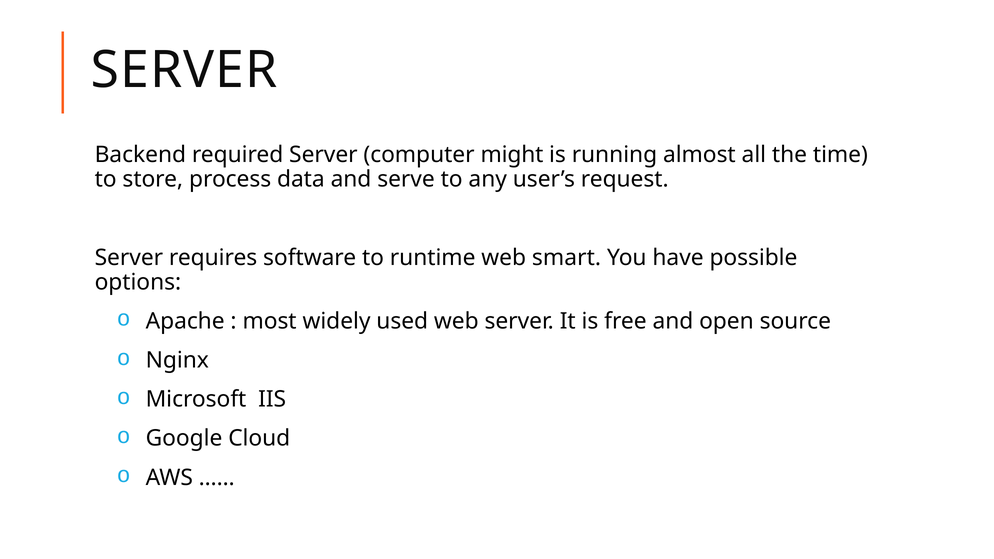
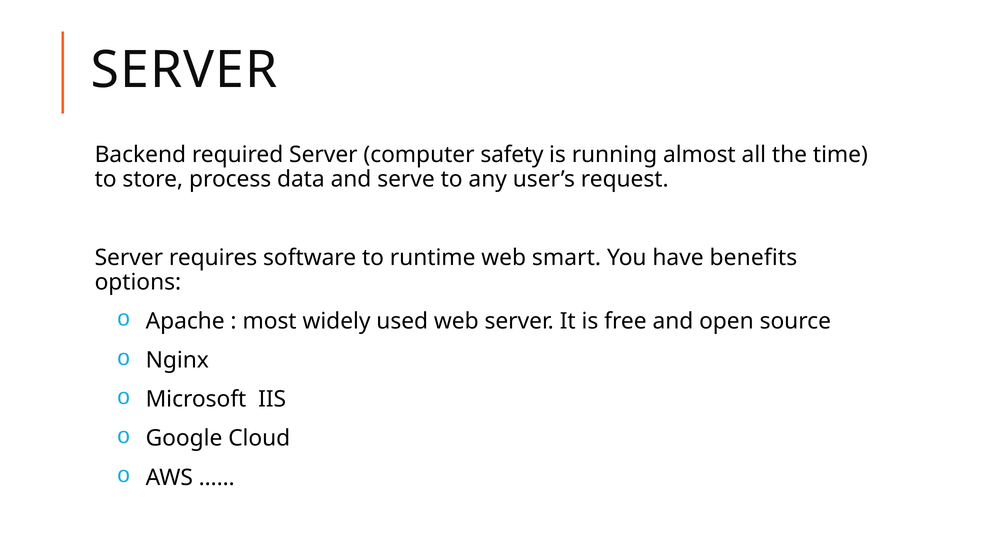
might: might -> safety
possible: possible -> benefits
